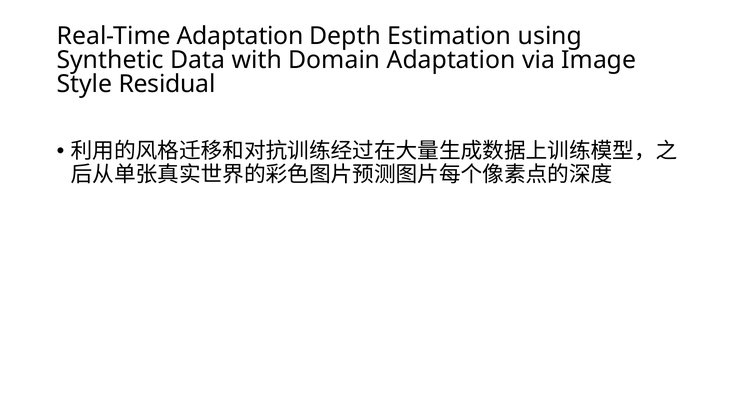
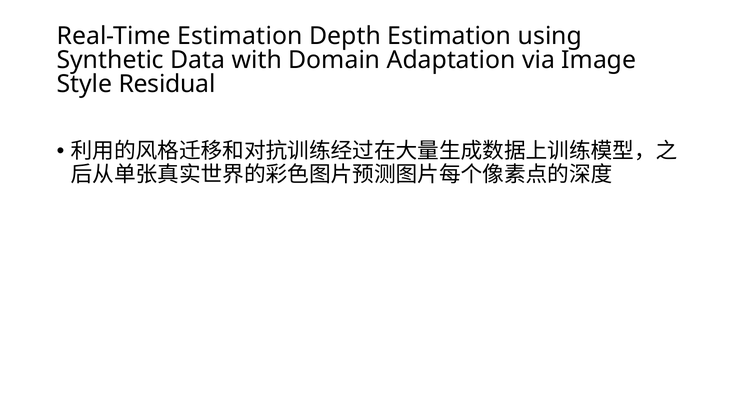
Real-Time Adaptation: Adaptation -> Estimation
